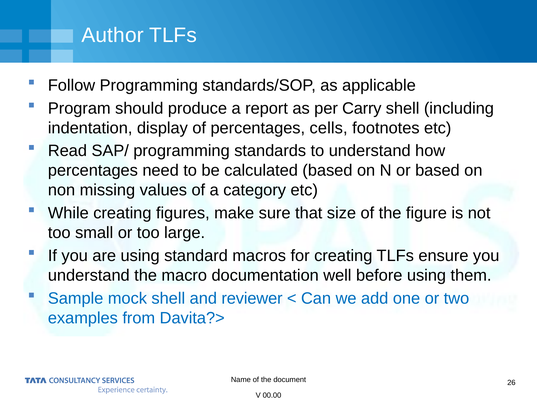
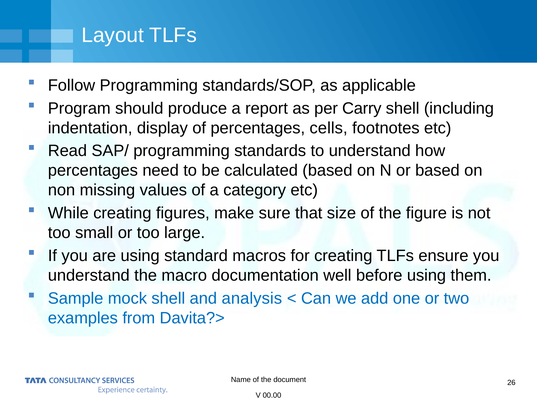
Author: Author -> Layout
reviewer: reviewer -> analysis
